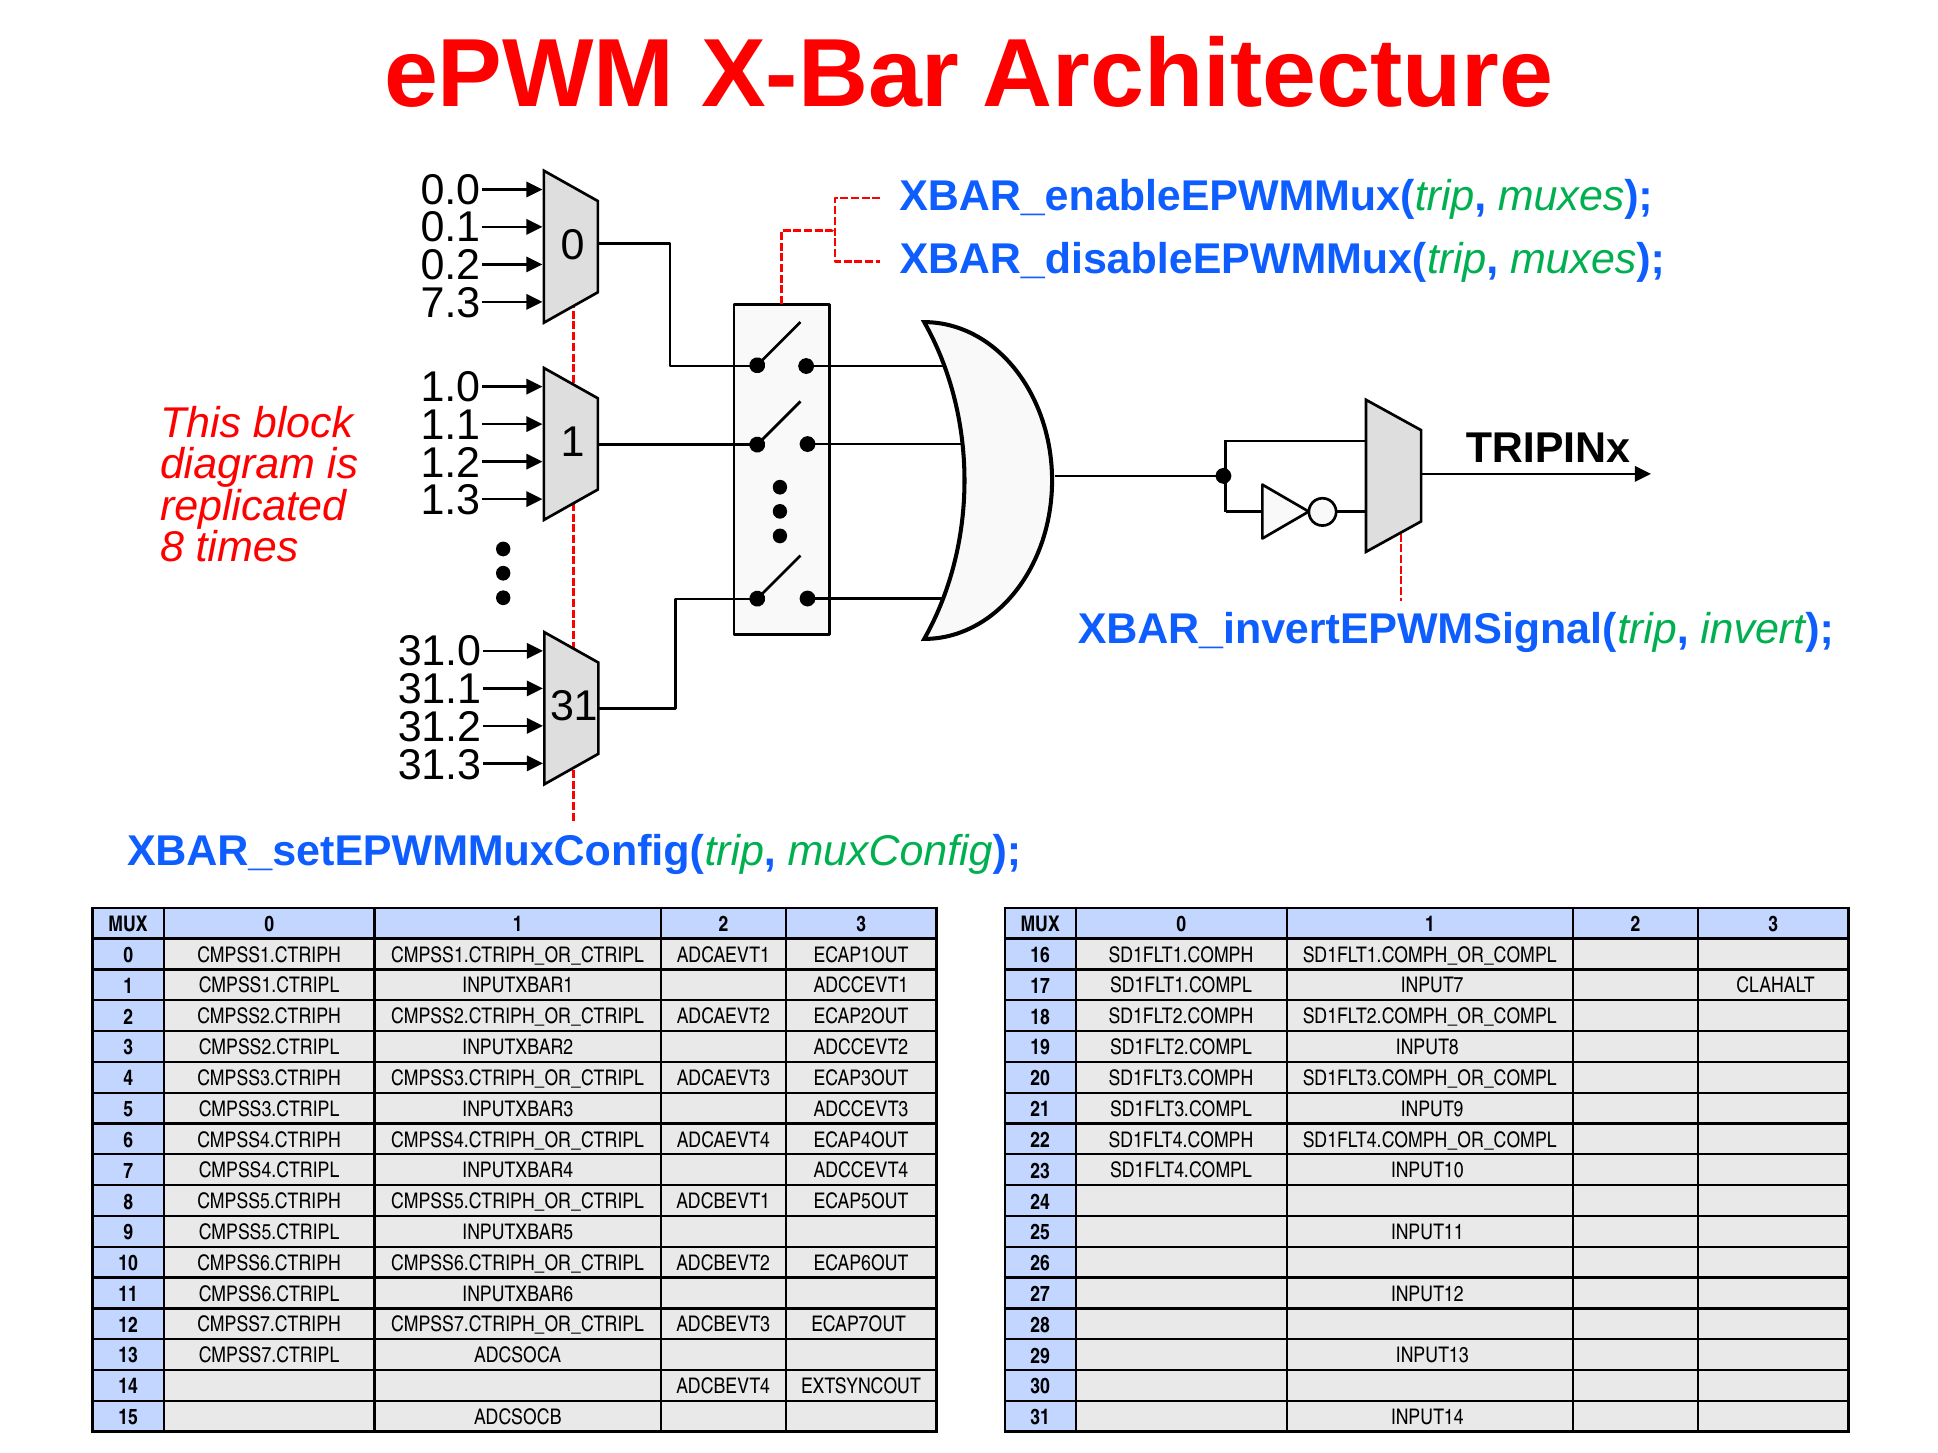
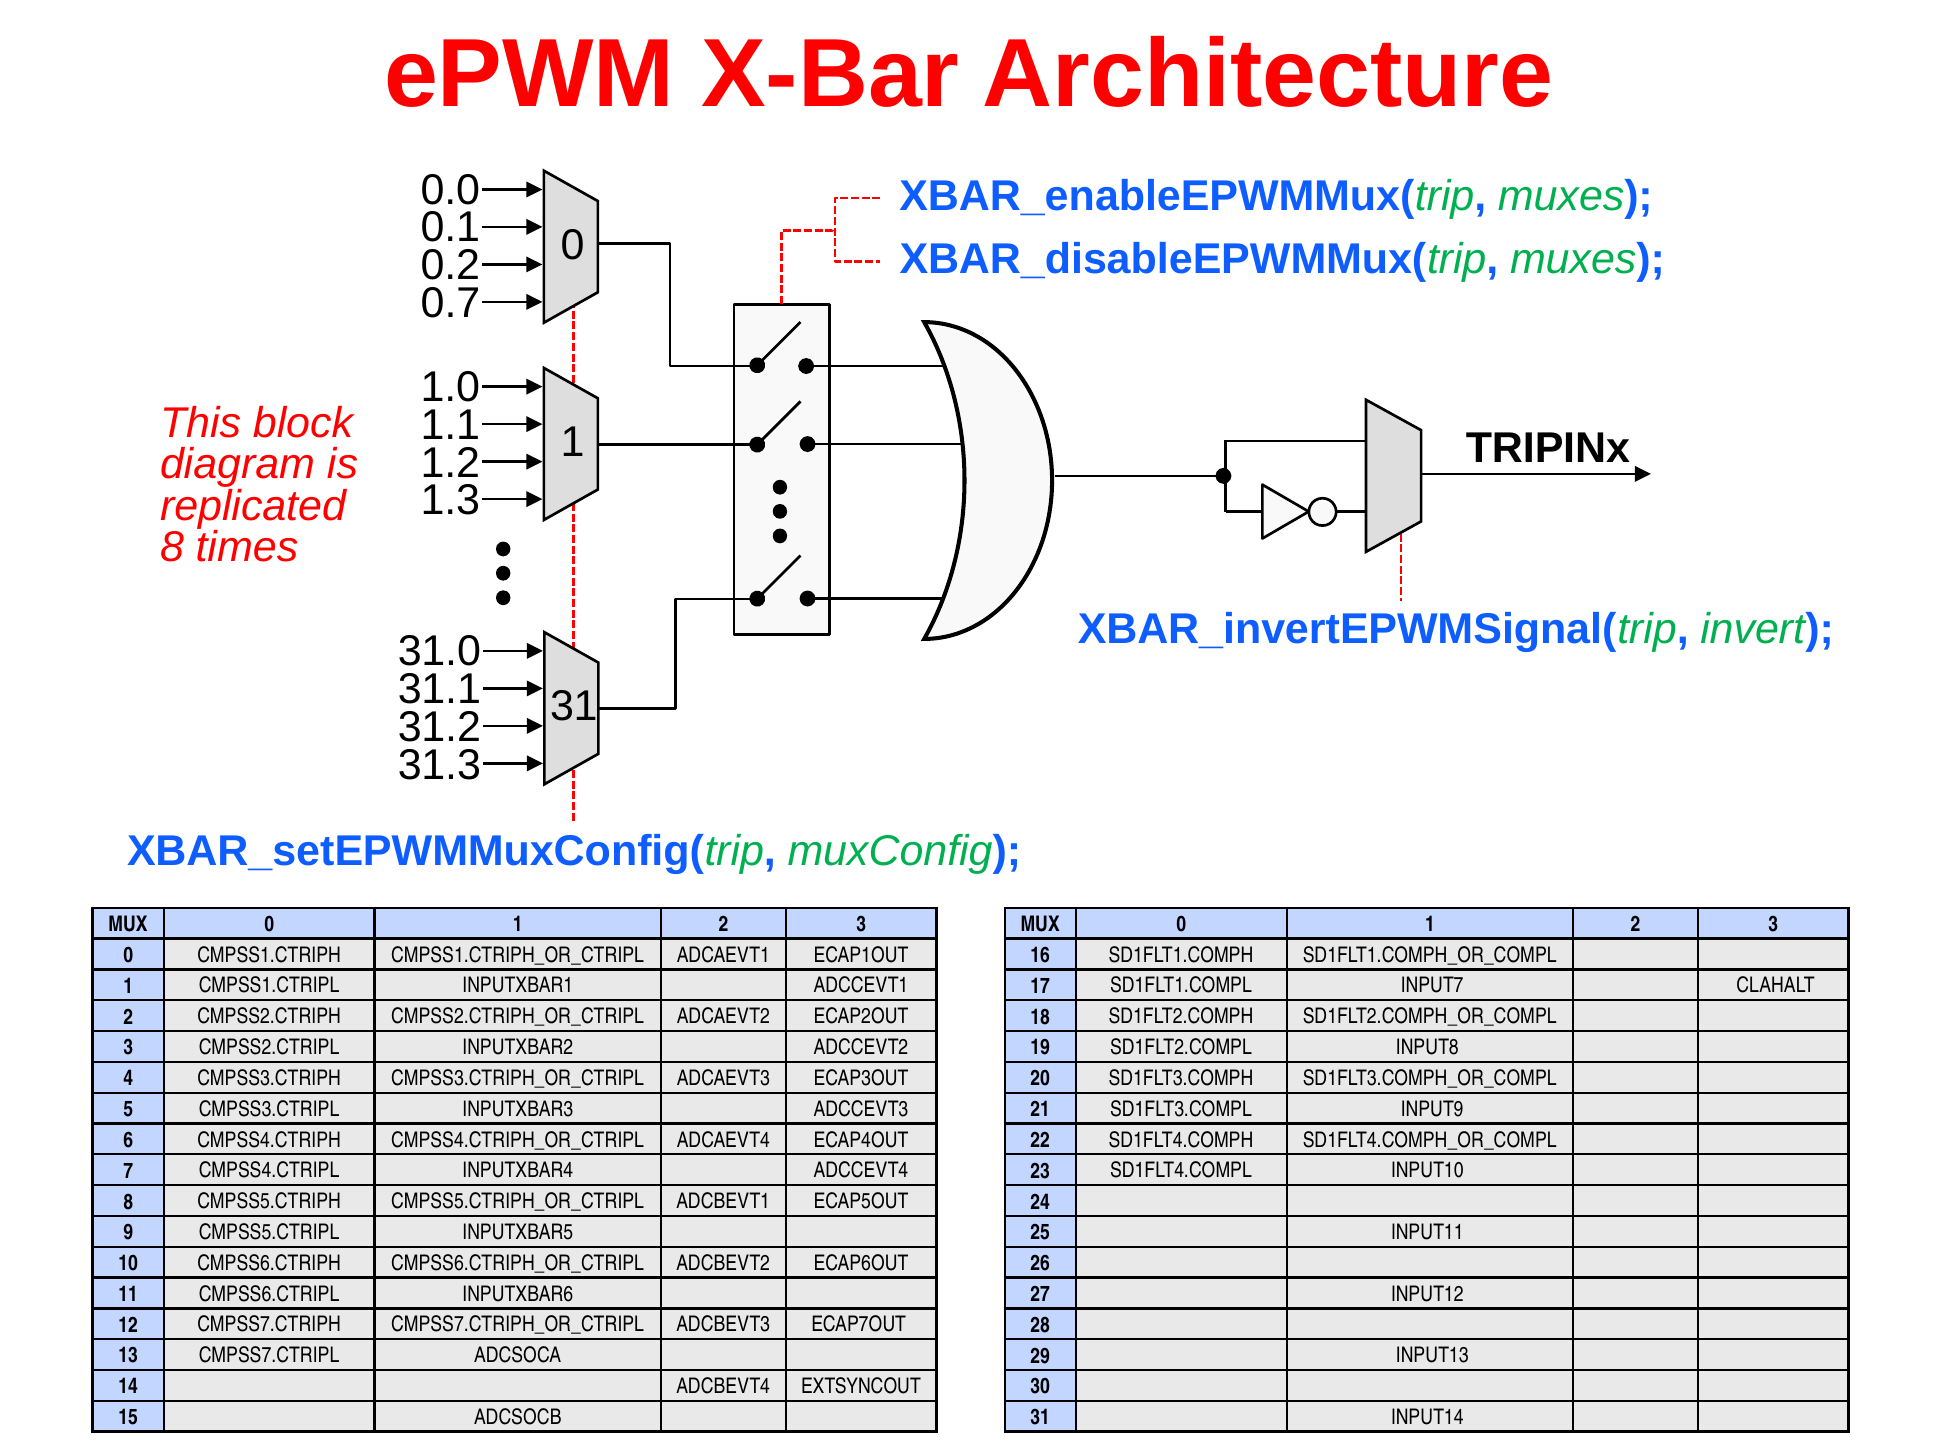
7.3: 7.3 -> 0.7
